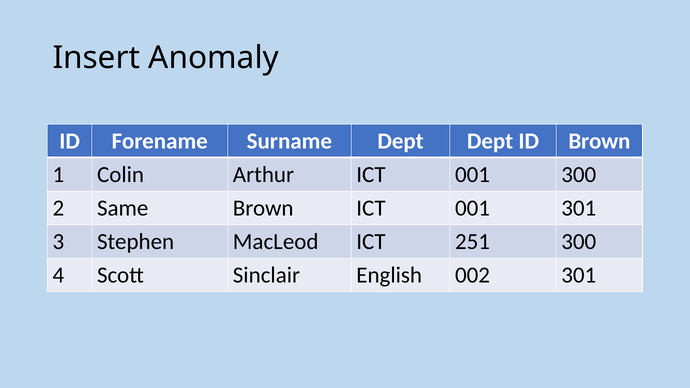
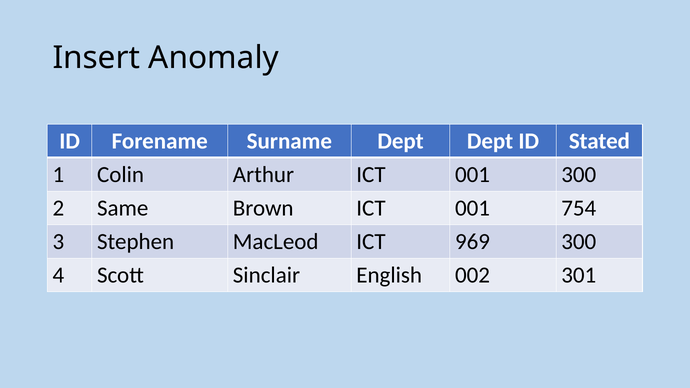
ID Brown: Brown -> Stated
001 301: 301 -> 754
251: 251 -> 969
